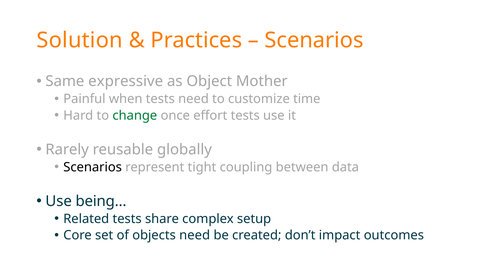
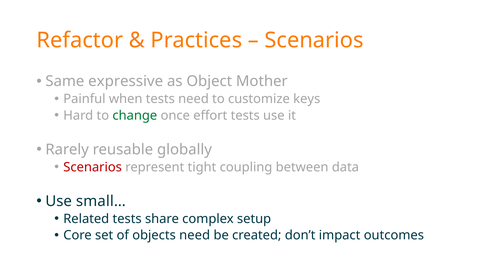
Solution: Solution -> Refactor
time: time -> keys
Scenarios at (93, 167) colour: black -> red
being…: being… -> small…
